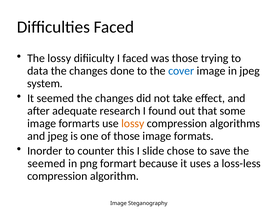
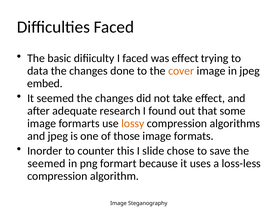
The lossy: lossy -> basic
was those: those -> effect
cover colour: blue -> orange
system: system -> embed
